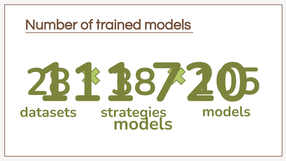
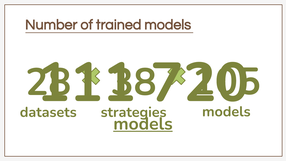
models at (143, 124) underline: none -> present
